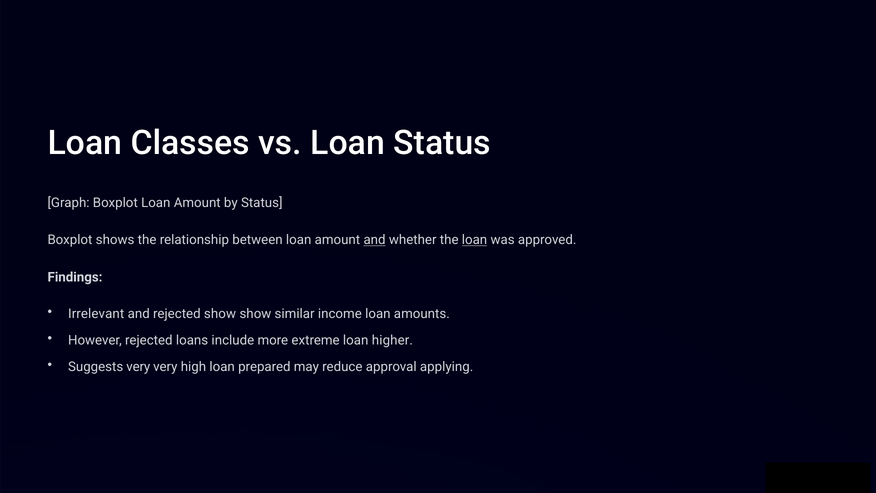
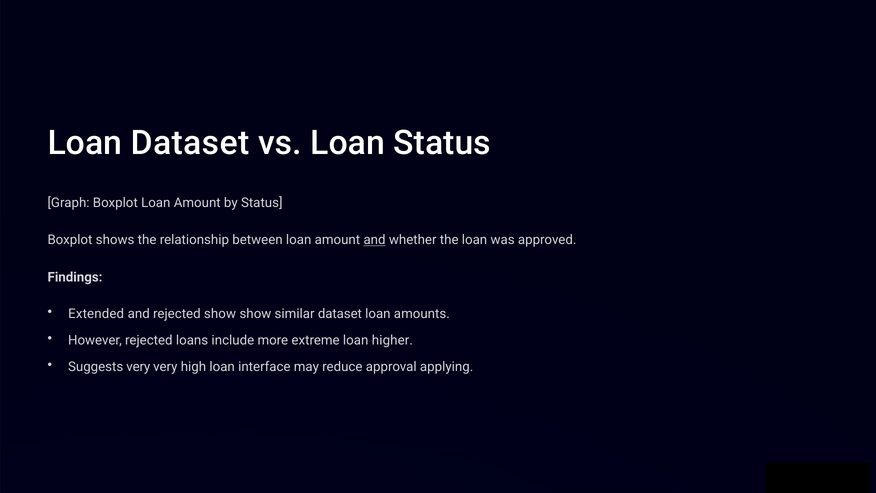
Loan Classes: Classes -> Dataset
loan at (475, 240) underline: present -> none
Irrelevant: Irrelevant -> Extended
similar income: income -> dataset
prepared: prepared -> interface
